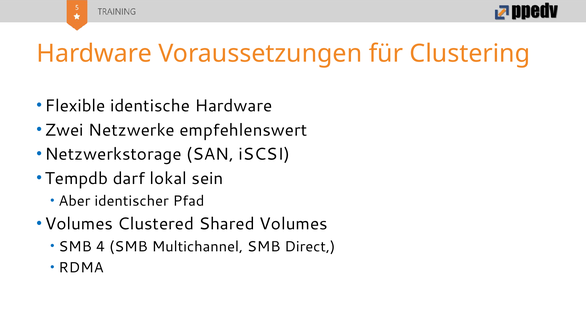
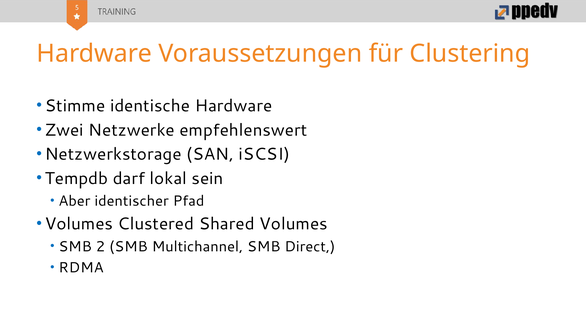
Flexible: Flexible -> Stimme
4: 4 -> 2
